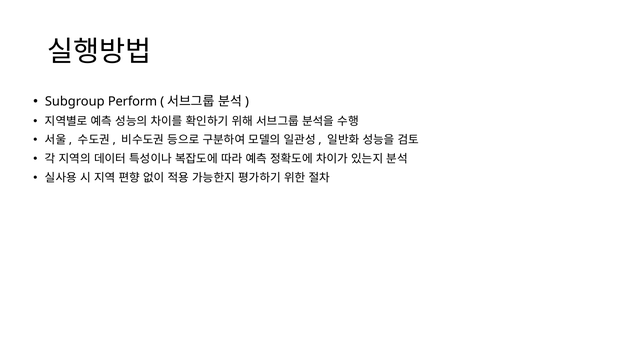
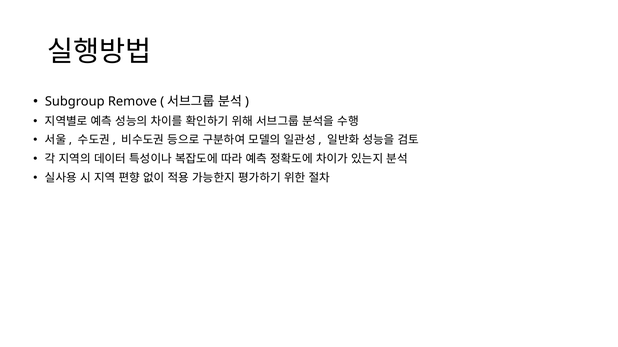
Perform: Perform -> Remove
